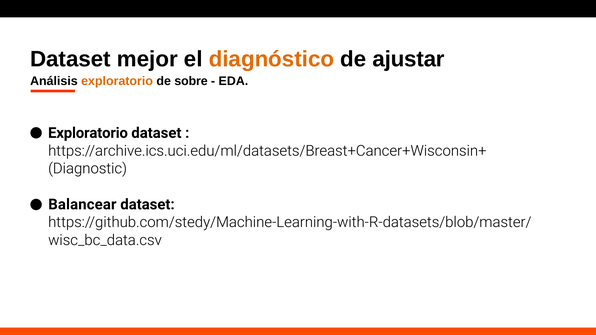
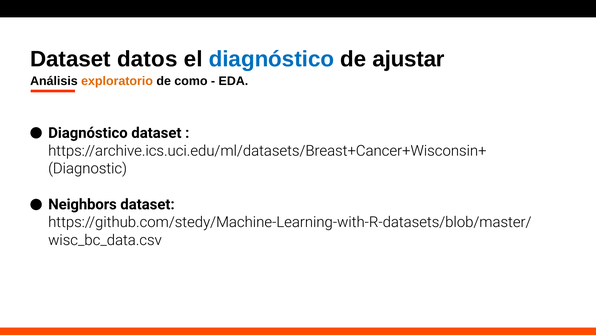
mejor: mejor -> datos
diagnóstico at (271, 59) colour: orange -> blue
sobre: sobre -> como
Exploratorio at (88, 133): Exploratorio -> Diagnóstico
Balancear: Balancear -> Neighbors
